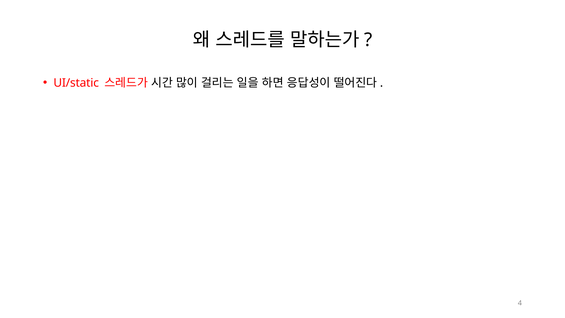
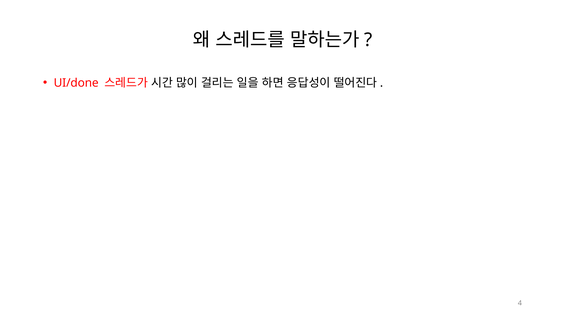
UI/static: UI/static -> UI/done
